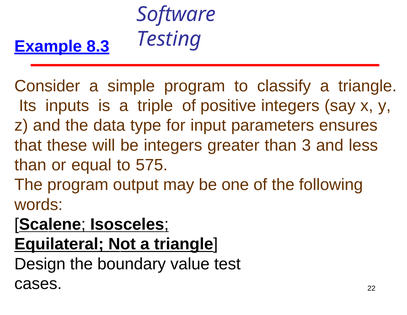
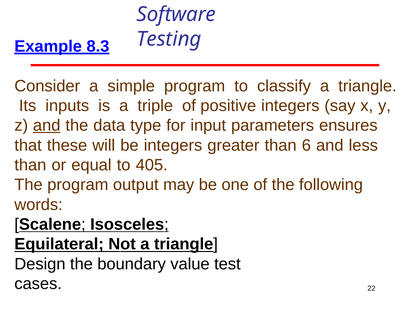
and at (47, 125) underline: none -> present
3: 3 -> 6
575: 575 -> 405
